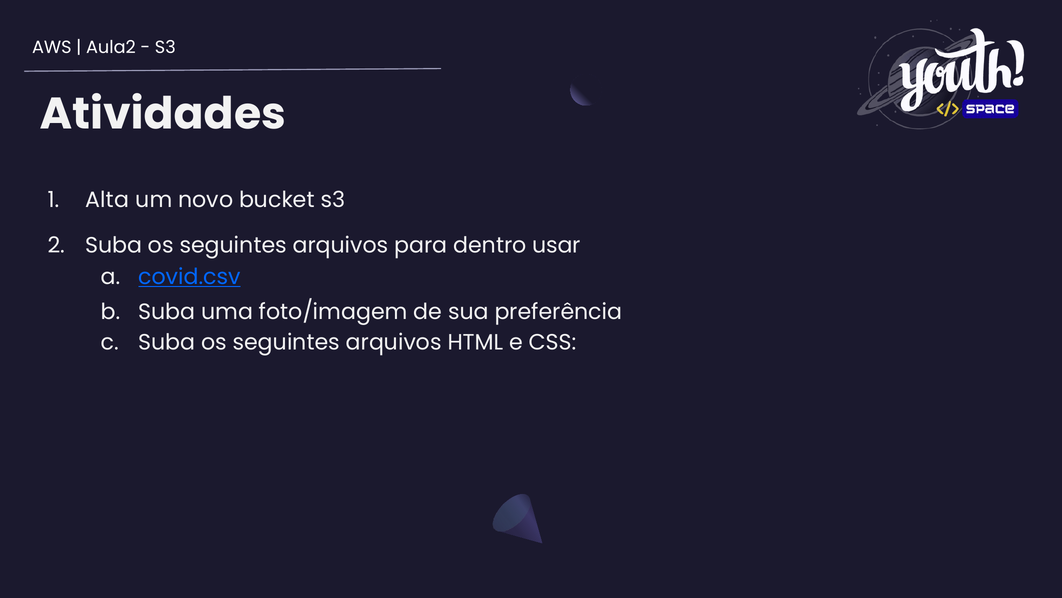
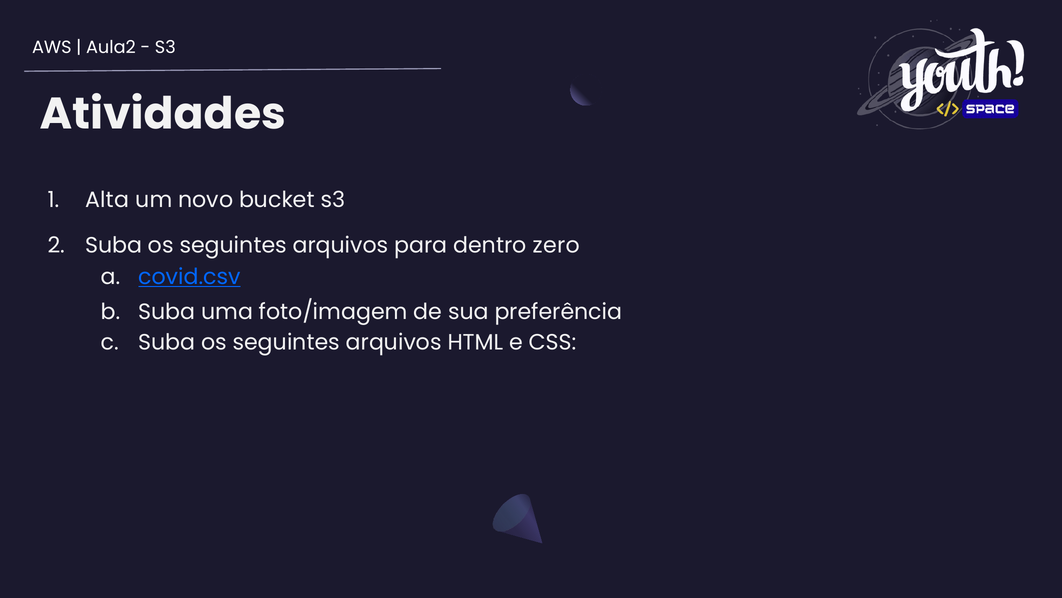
usar: usar -> zero
